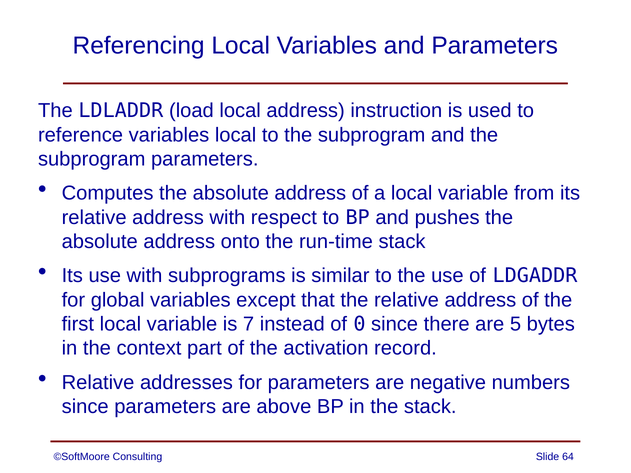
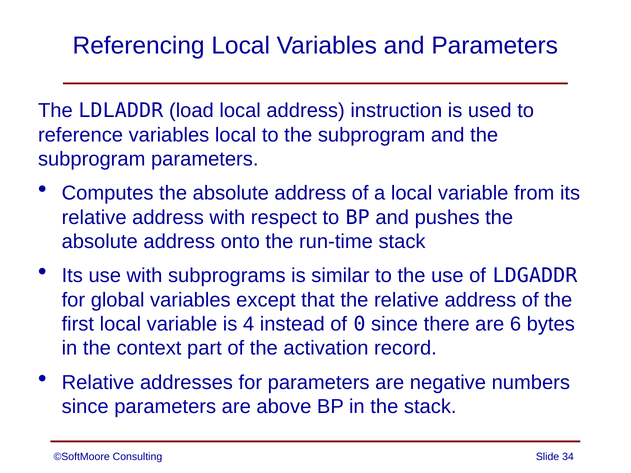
7: 7 -> 4
5: 5 -> 6
64: 64 -> 34
